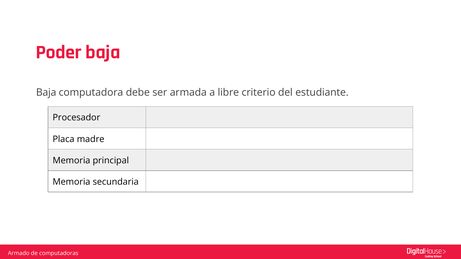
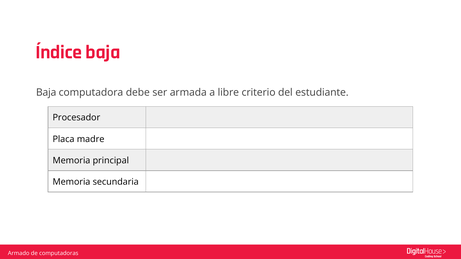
Poder: Poder -> Índice
